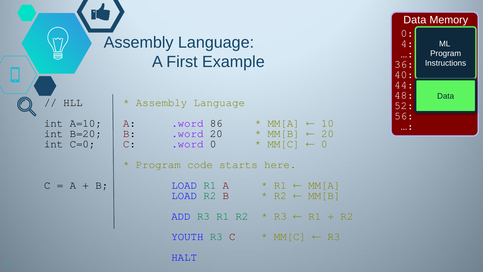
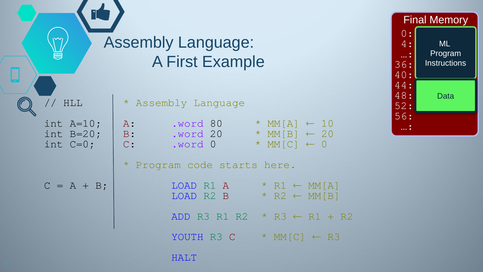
Data at (415, 20): Data -> Final
86: 86 -> 80
